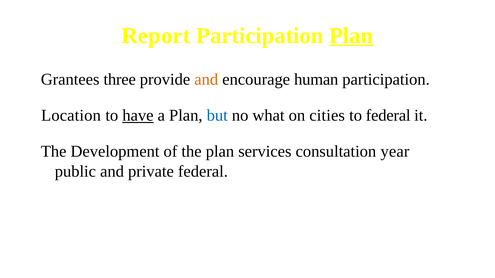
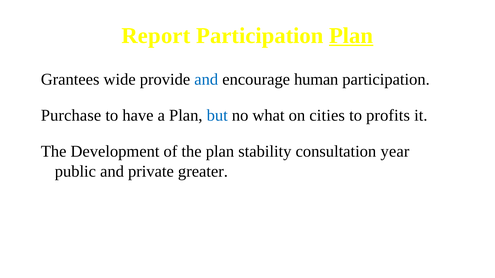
three: three -> wide
and at (206, 80) colour: orange -> blue
Location: Location -> Purchase
have underline: present -> none
to federal: federal -> profits
services: services -> stability
private federal: federal -> greater
